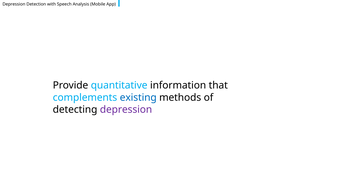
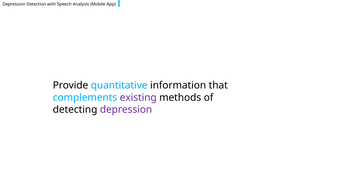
existing colour: blue -> purple
